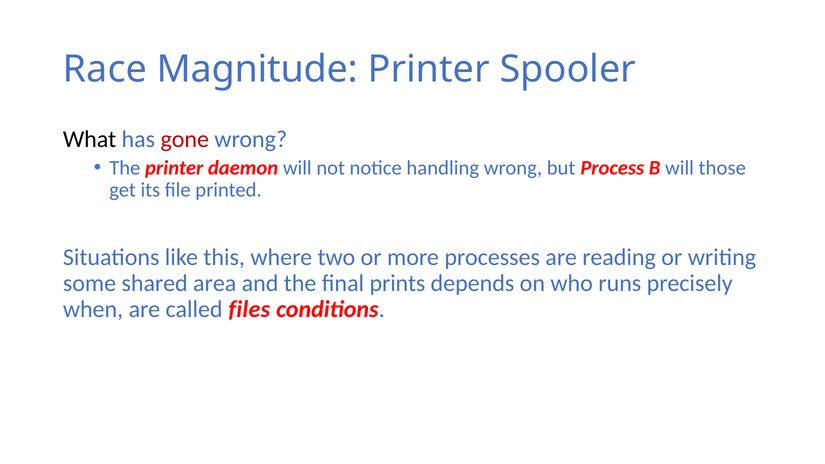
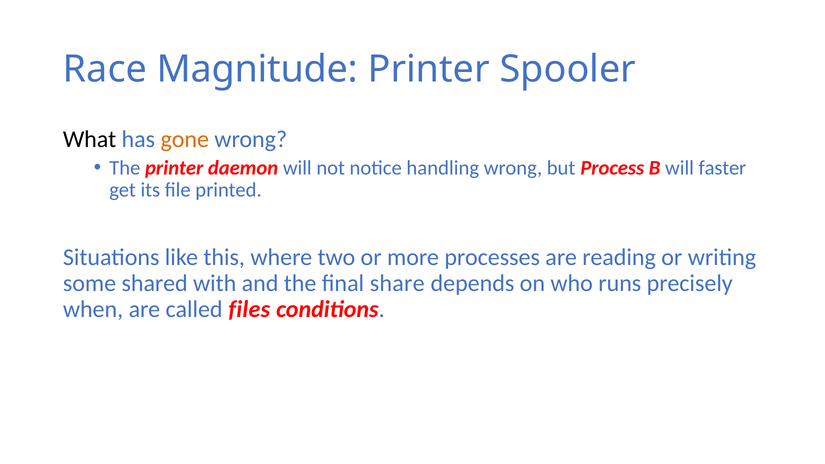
gone colour: red -> orange
those: those -> faster
area: area -> with
prints: prints -> share
